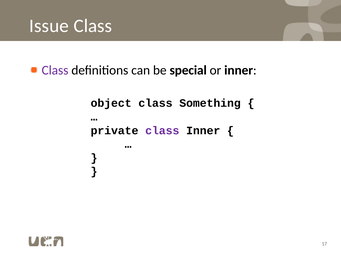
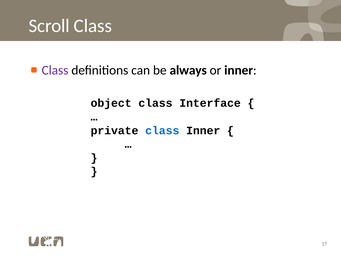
Issue: Issue -> Scroll
special: special -> always
Something: Something -> Interface
class at (162, 130) colour: purple -> blue
